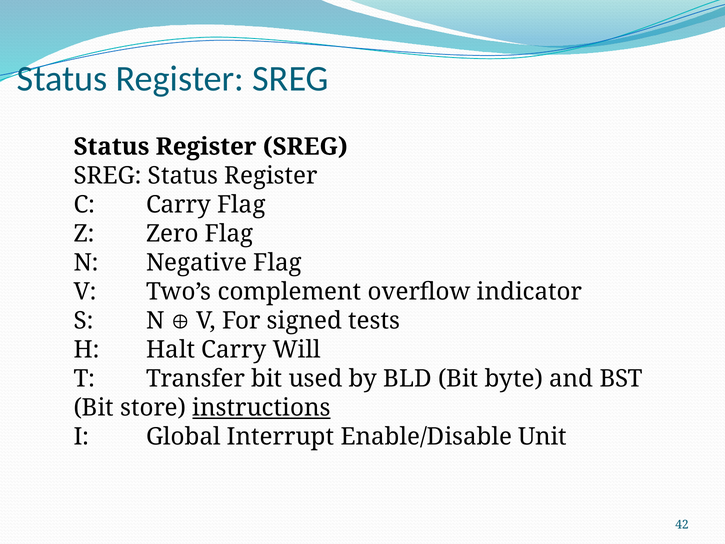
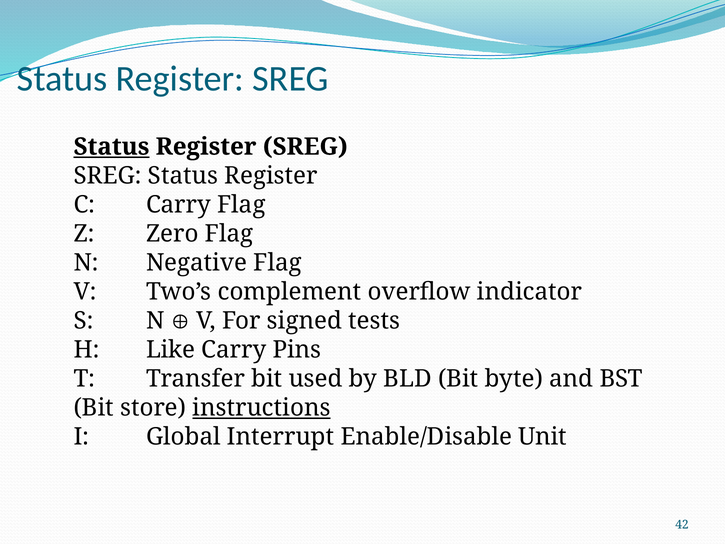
Status at (111, 147) underline: none -> present
Halt: Halt -> Like
Will: Will -> Pins
